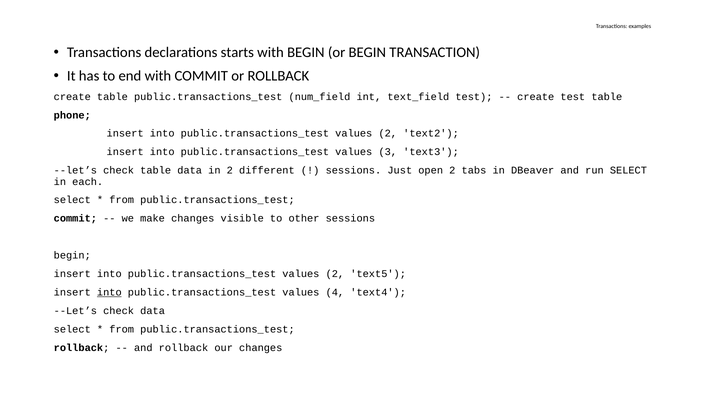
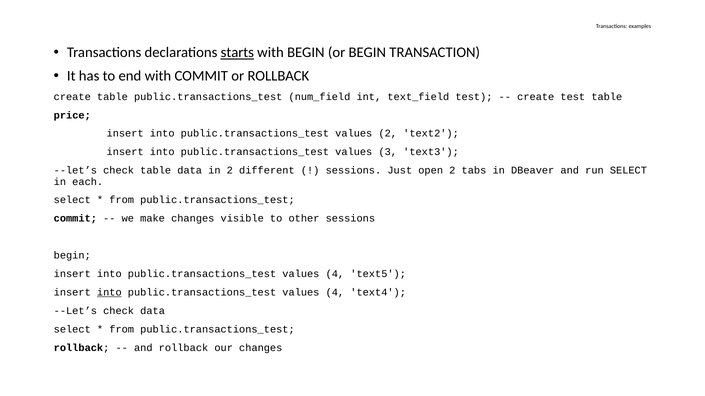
starts underline: none -> present
phone: phone -> price
2 at (335, 274): 2 -> 4
